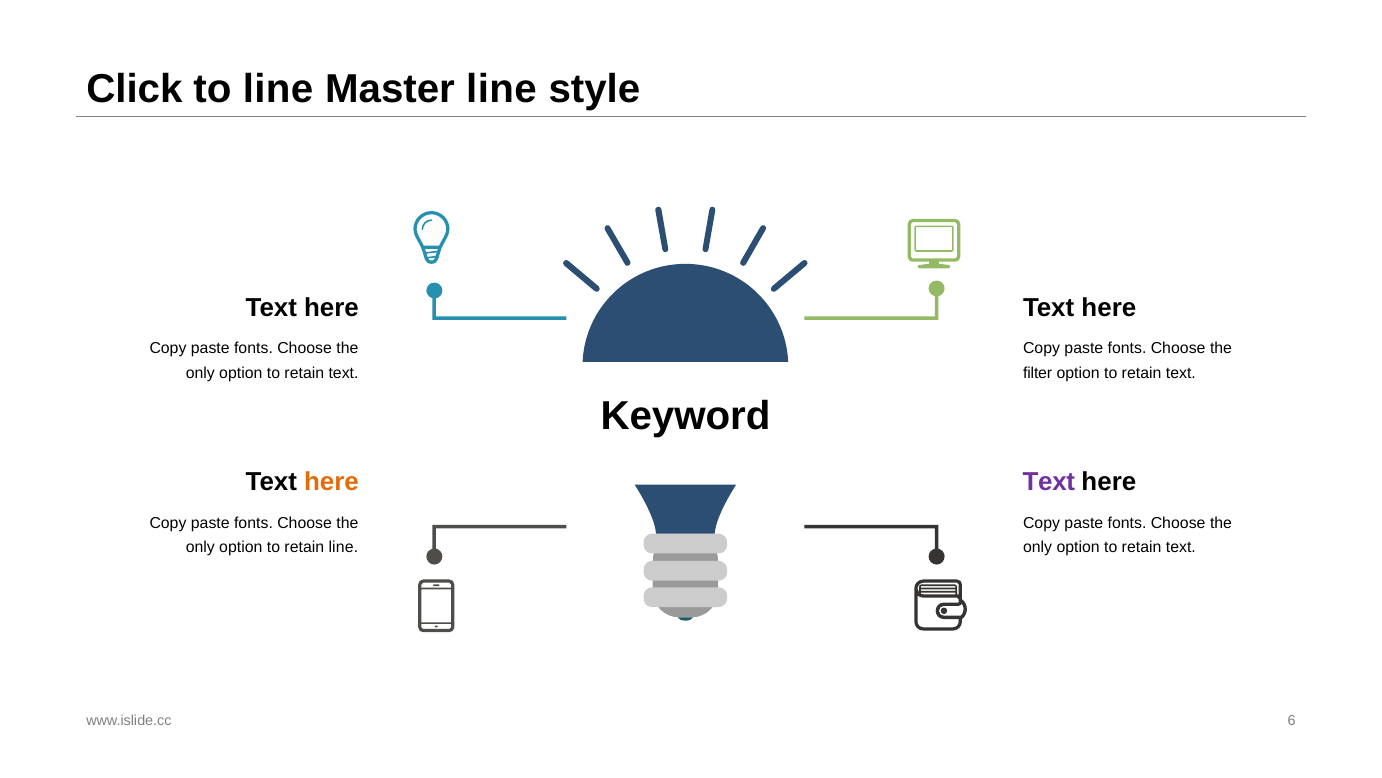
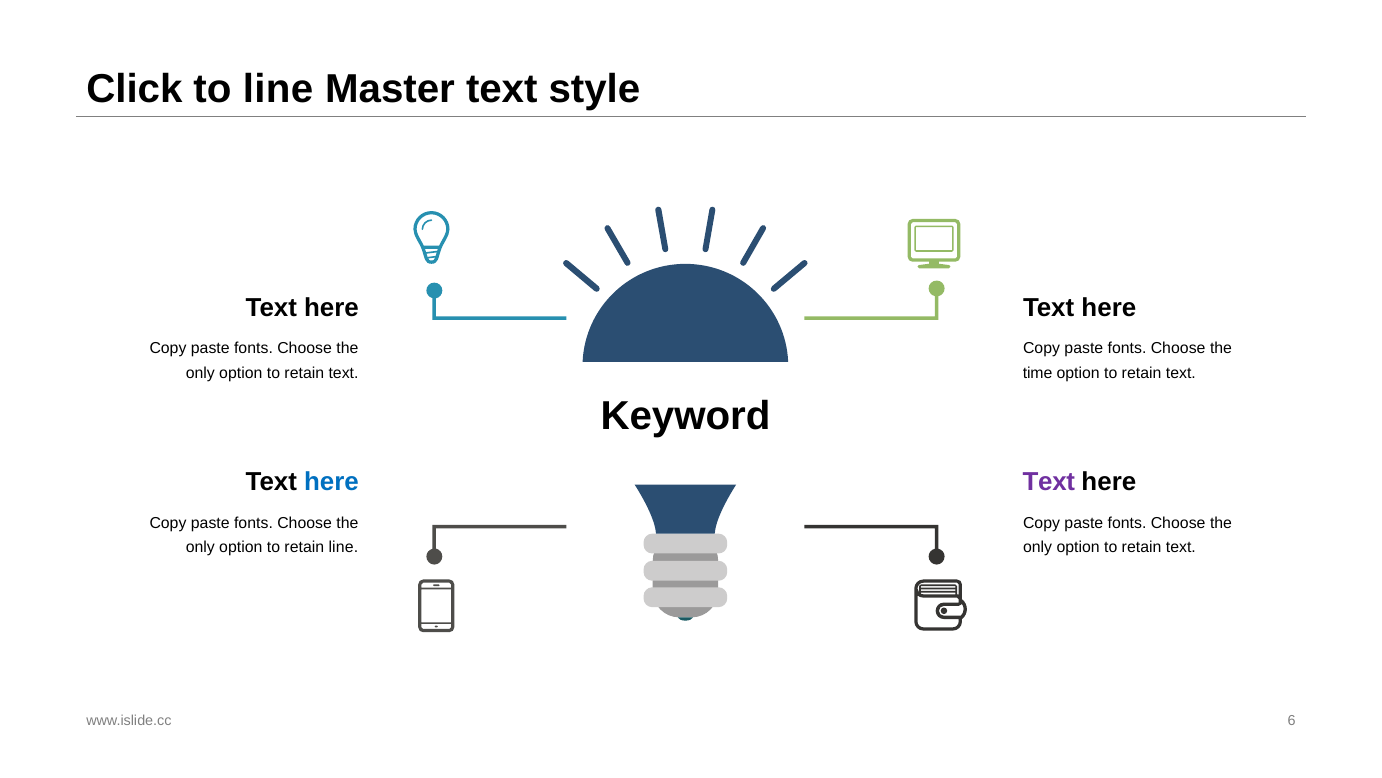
Master line: line -> text
filter: filter -> time
here at (331, 482) colour: orange -> blue
